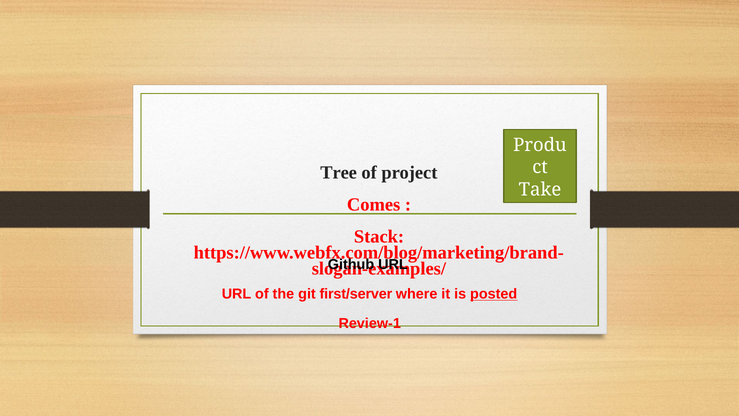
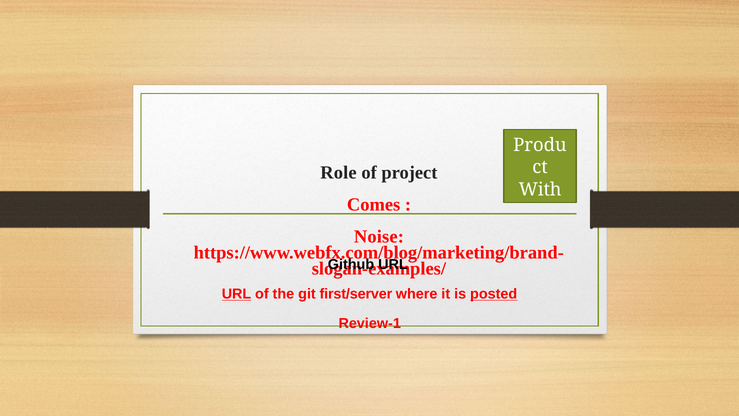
Tree: Tree -> Role
Take: Take -> With
Stack: Stack -> Noise
URL at (236, 294) underline: none -> present
